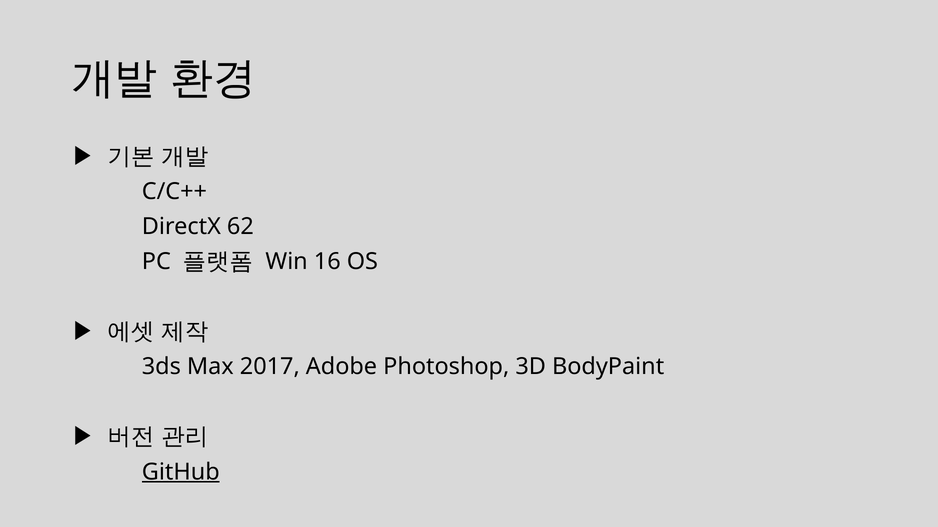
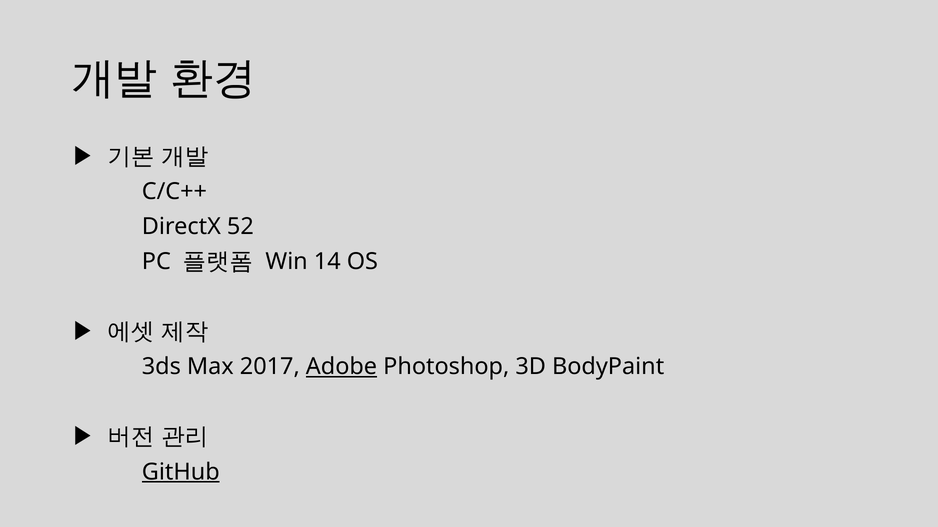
62: 62 -> 52
16: 16 -> 14
Adobe underline: none -> present
